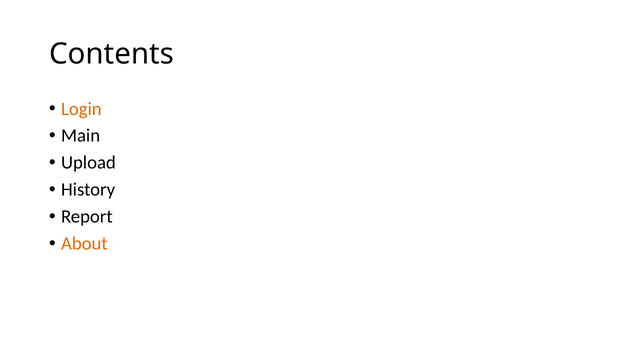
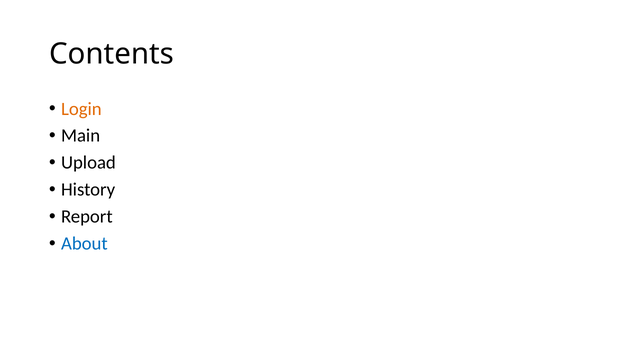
About colour: orange -> blue
